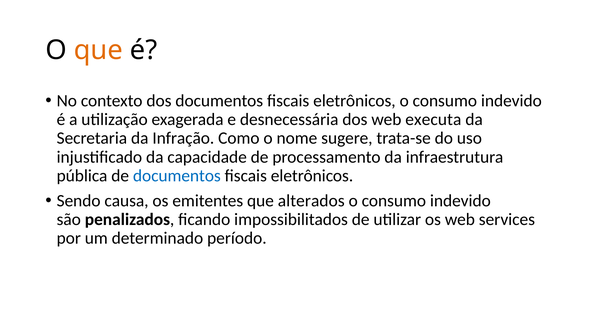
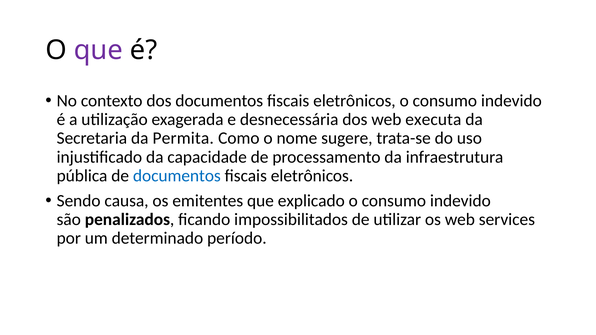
que at (98, 50) colour: orange -> purple
Infração: Infração -> Permita
alterados: alterados -> explicado
